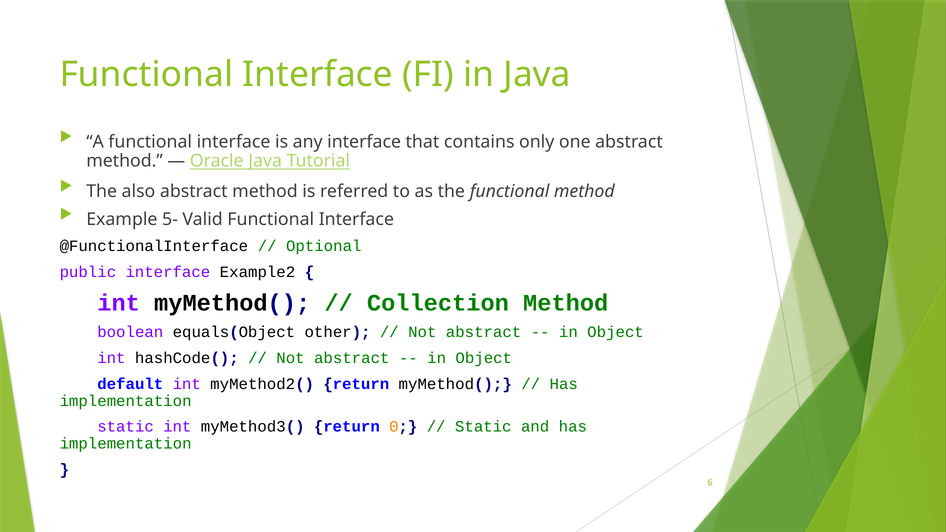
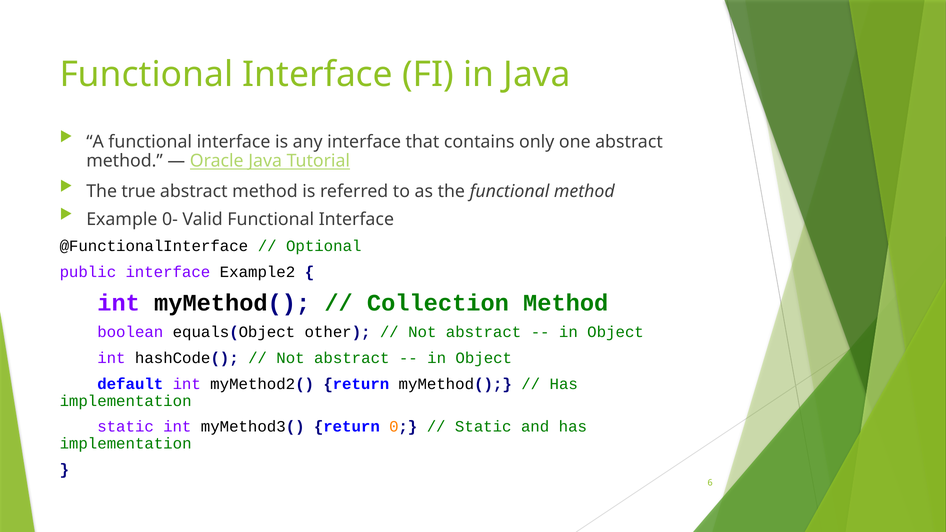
also: also -> true
5-: 5- -> 0-
